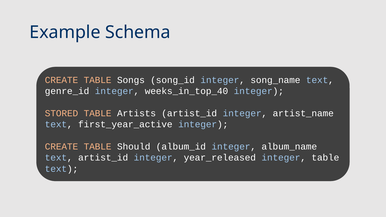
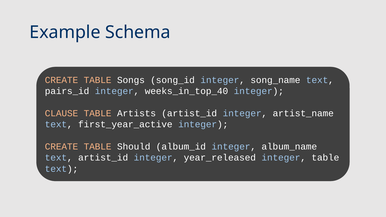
genre_id: genre_id -> pairs_id
STORED: STORED -> CLAUSE
